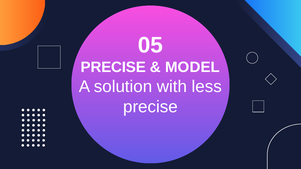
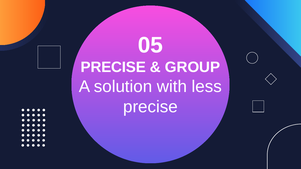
MODEL: MODEL -> GROUP
